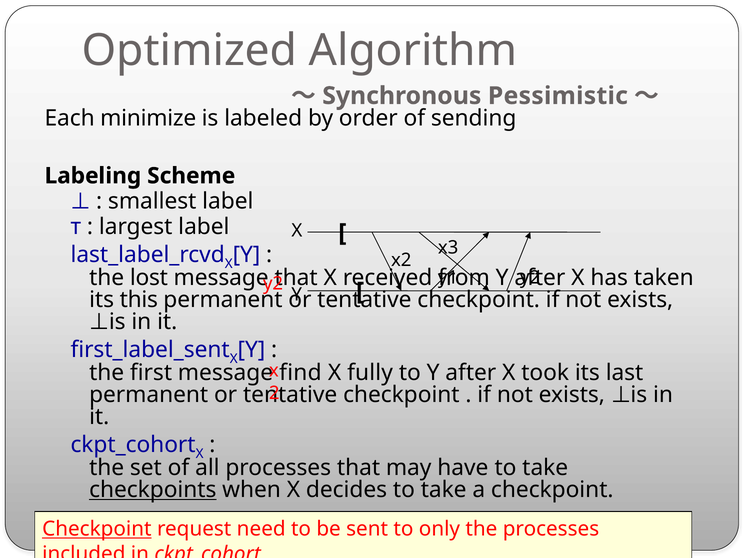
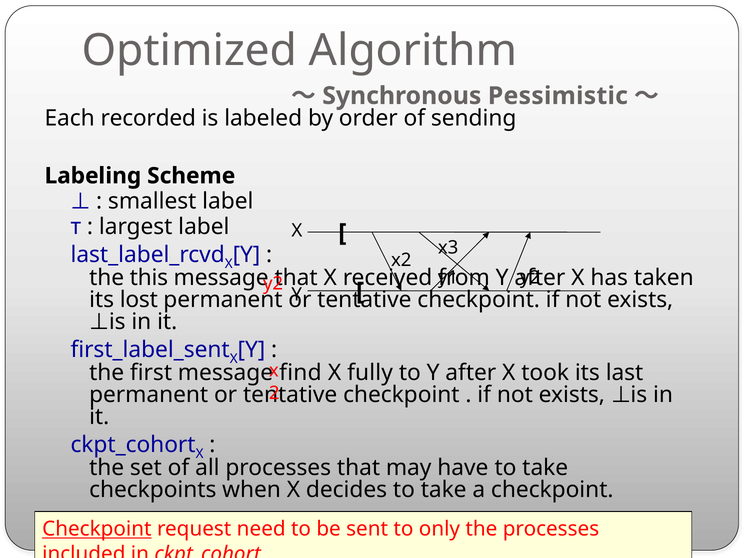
minimize: minimize -> recorded
lost: lost -> this
this: this -> lost
checkpoints underline: present -> none
